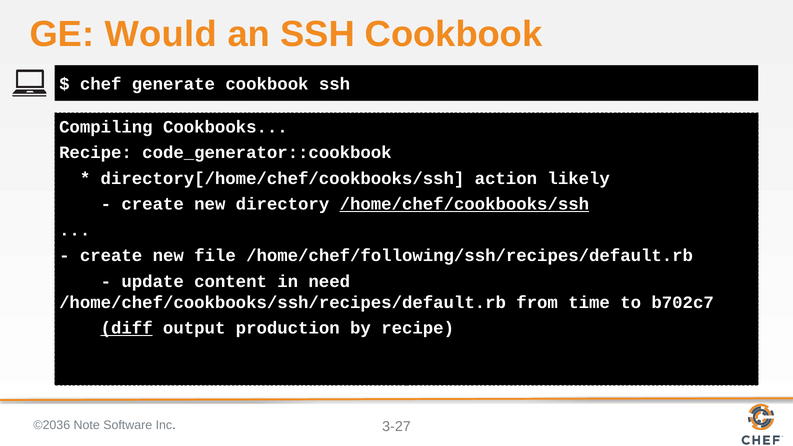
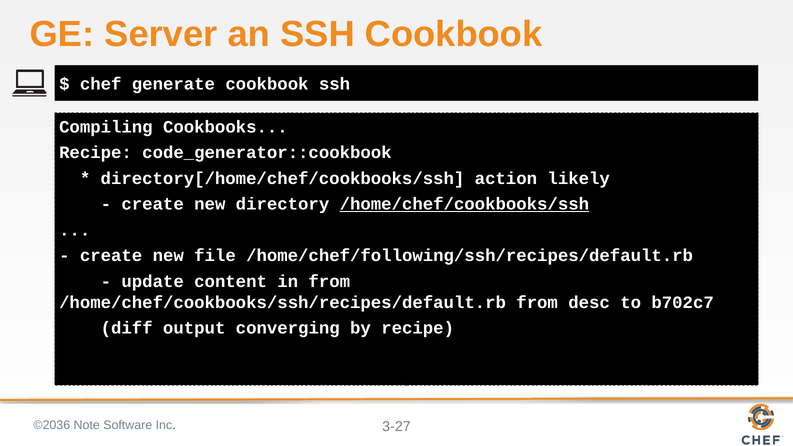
Would: Would -> Server
in need: need -> from
time: time -> desc
diff underline: present -> none
production: production -> converging
